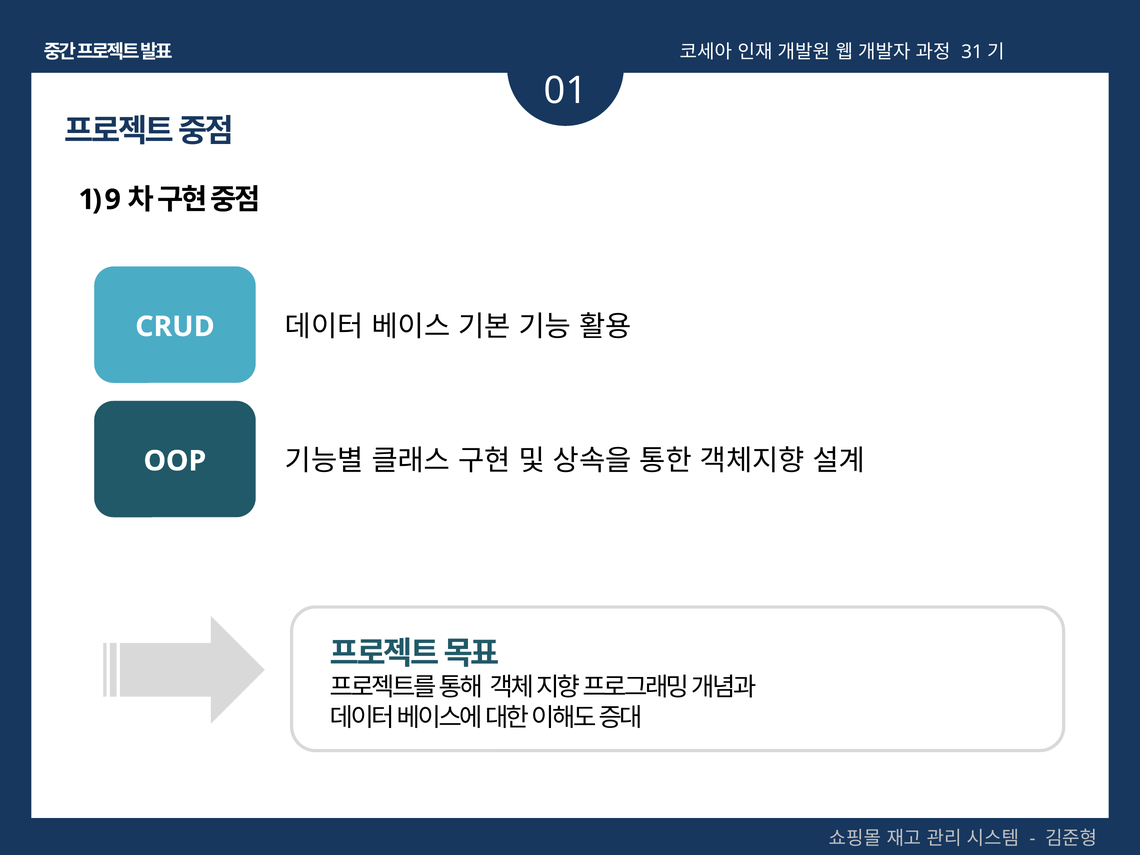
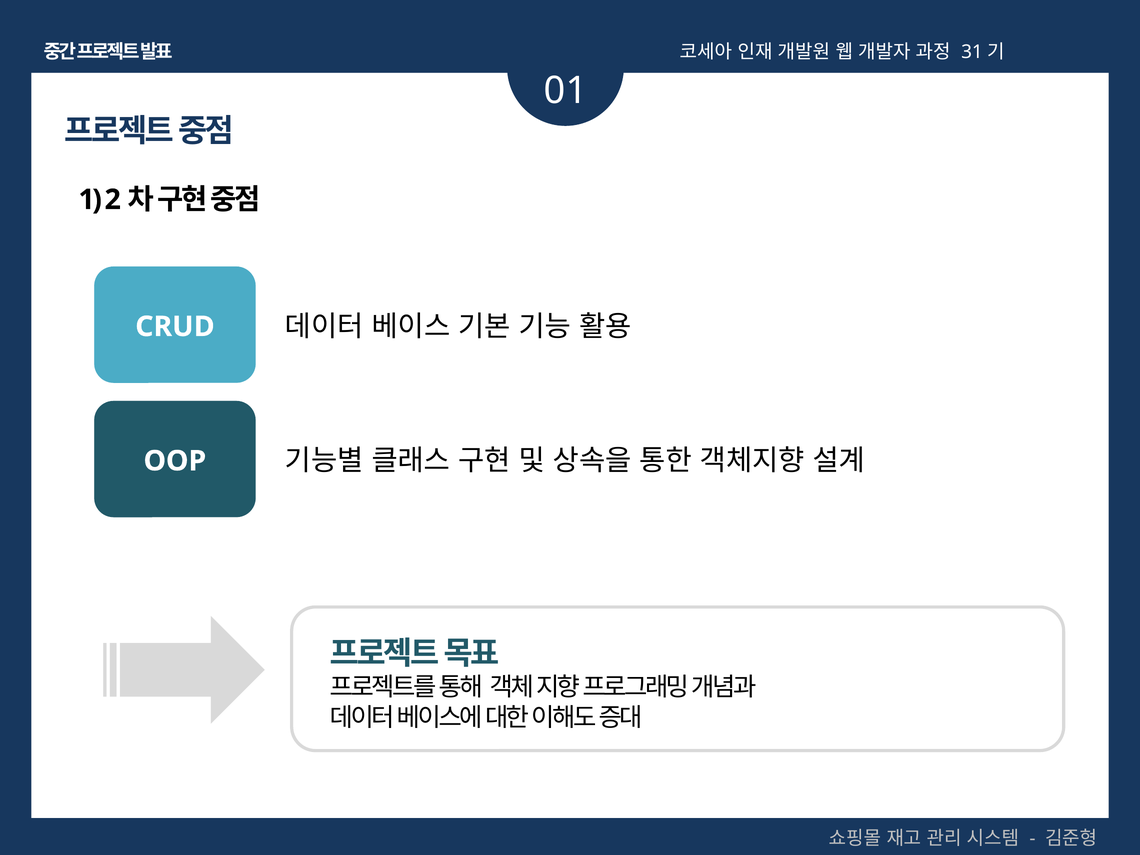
9: 9 -> 2
